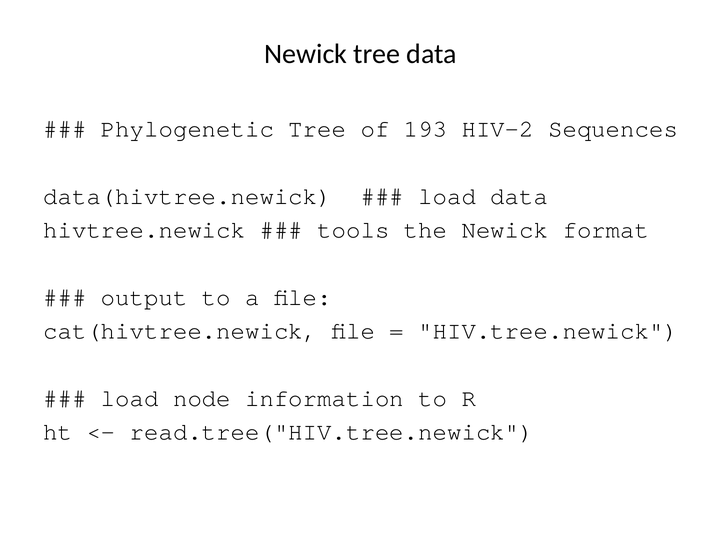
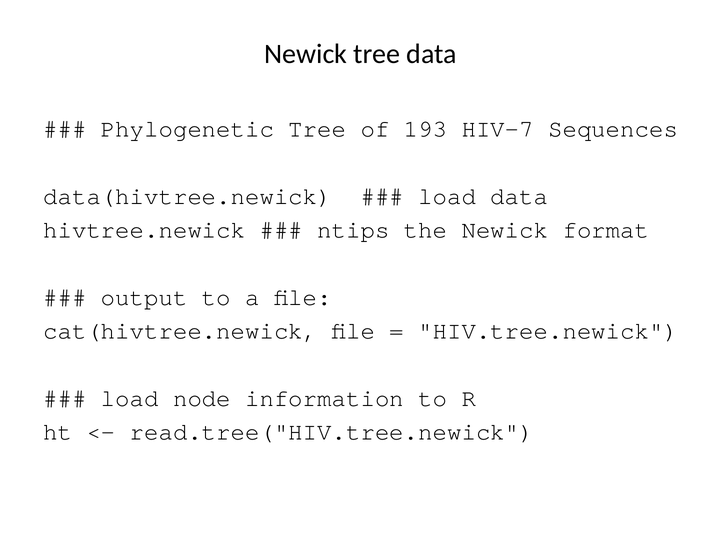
HIV-2: HIV-2 -> HIV-7
tools: tools -> ntips
